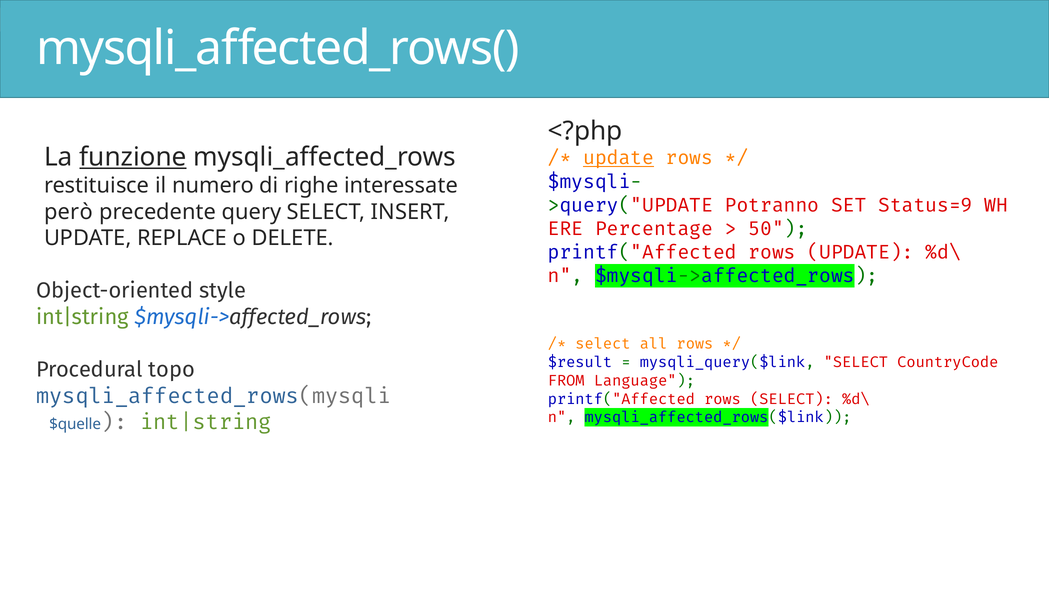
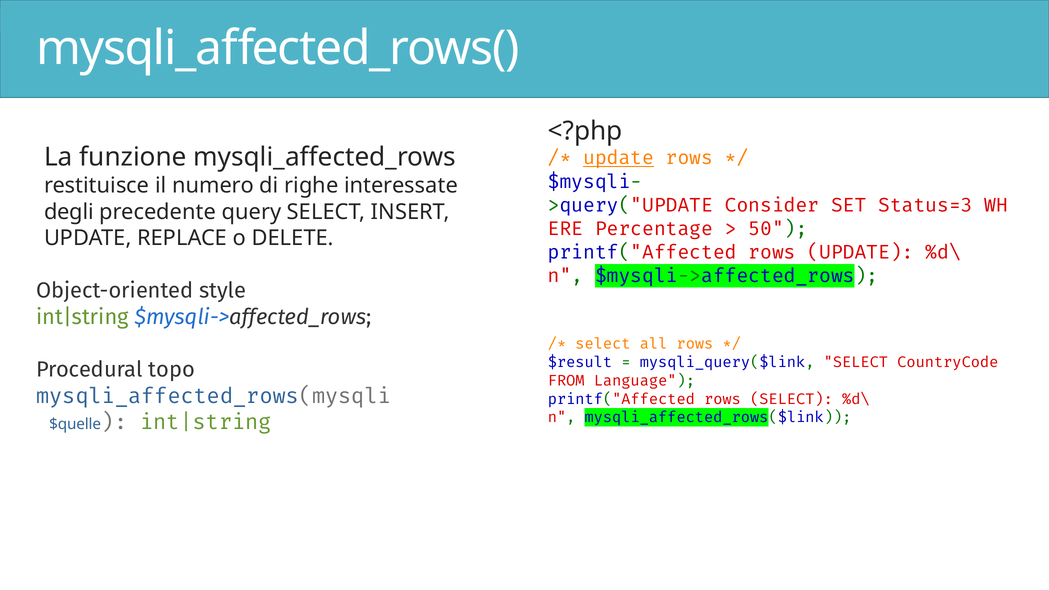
funzione underline: present -> none
Potranno: Potranno -> Consider
Status=9: Status=9 -> Status=3
però: però -> degli
